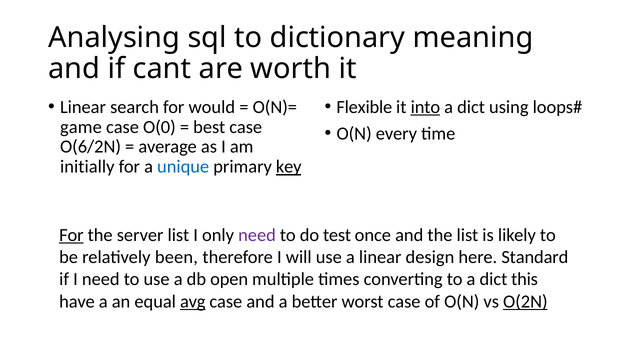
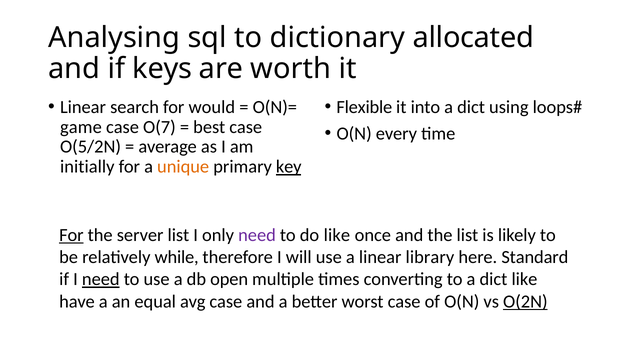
meaning: meaning -> allocated
cant: cant -> keys
into underline: present -> none
O(0: O(0 -> O(7
O(6/2N: O(6/2N -> O(5/2N
unique colour: blue -> orange
do test: test -> like
been: been -> while
design: design -> library
need at (101, 279) underline: none -> present
dict this: this -> like
avg underline: present -> none
